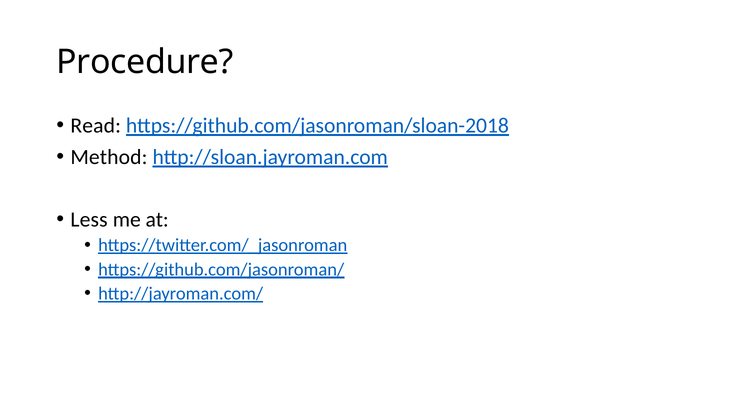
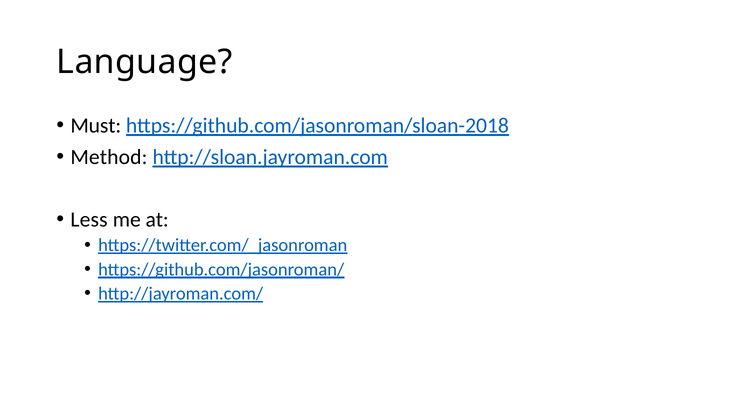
Procedure: Procedure -> Language
Read: Read -> Must
